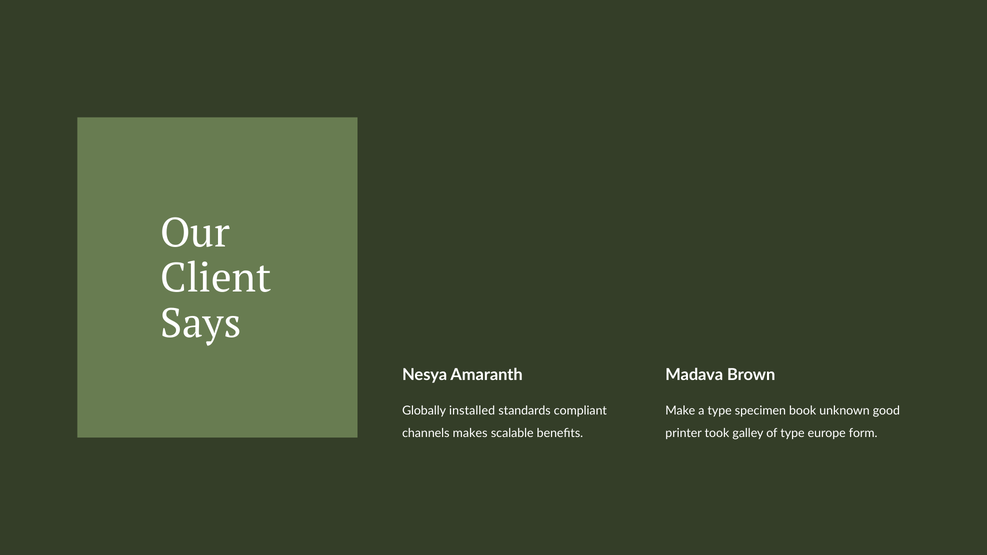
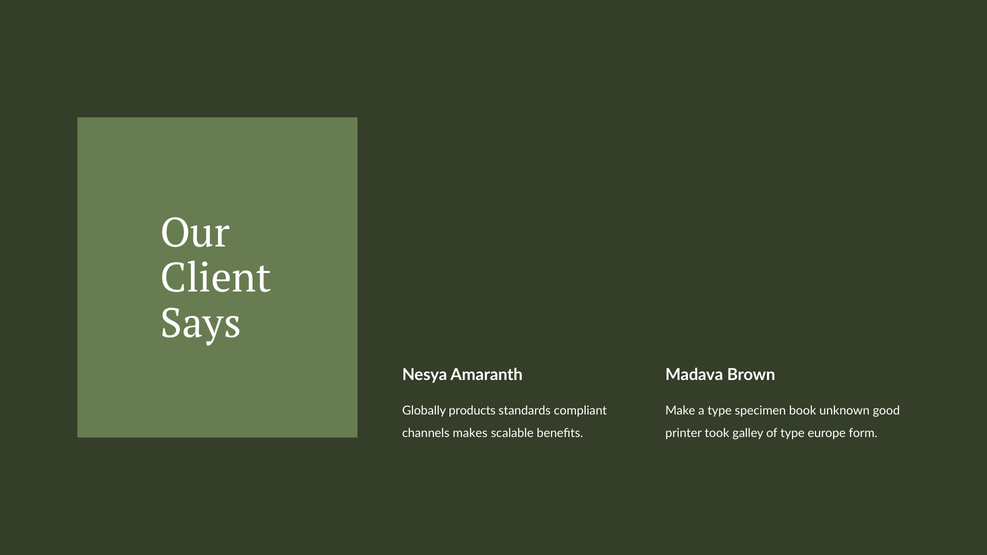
installed: installed -> products
